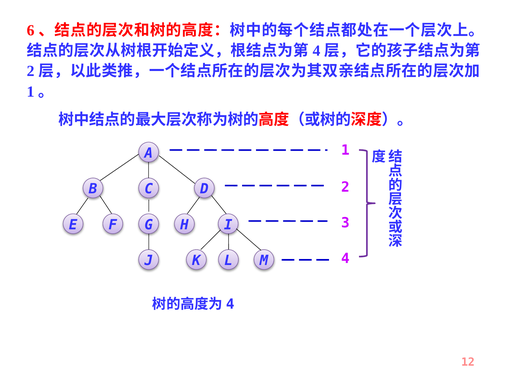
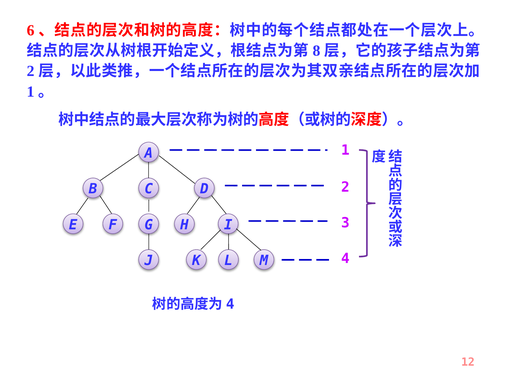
4 at (316, 51): 4 -> 8
